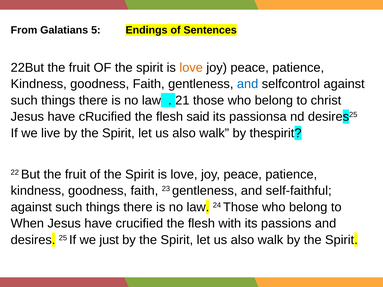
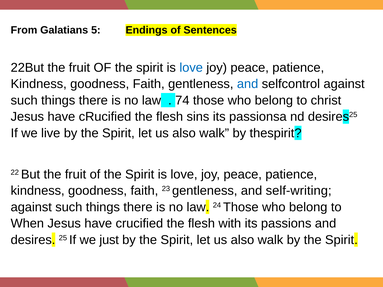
love at (191, 68) colour: orange -> blue
21: 21 -> 74
said: said -> sins
self-faithful: self-faithful -> self-writing
